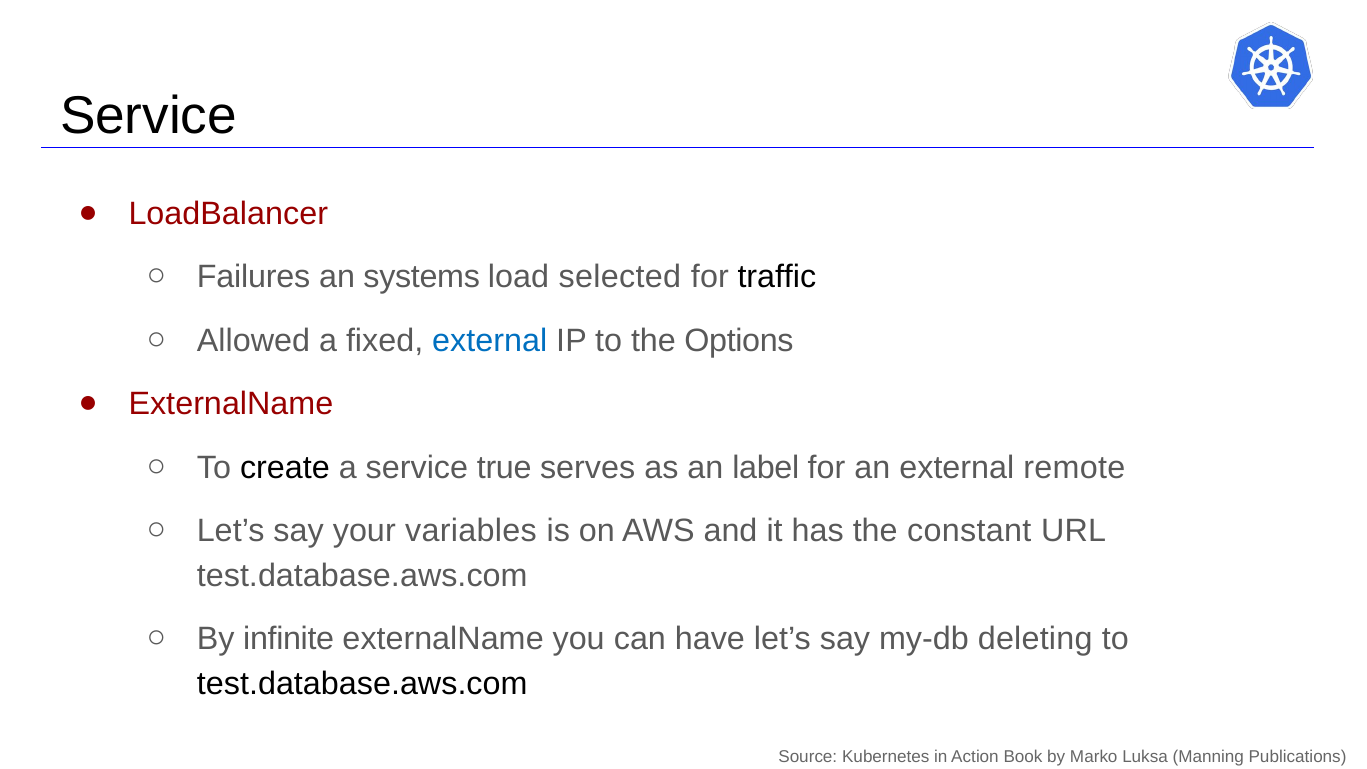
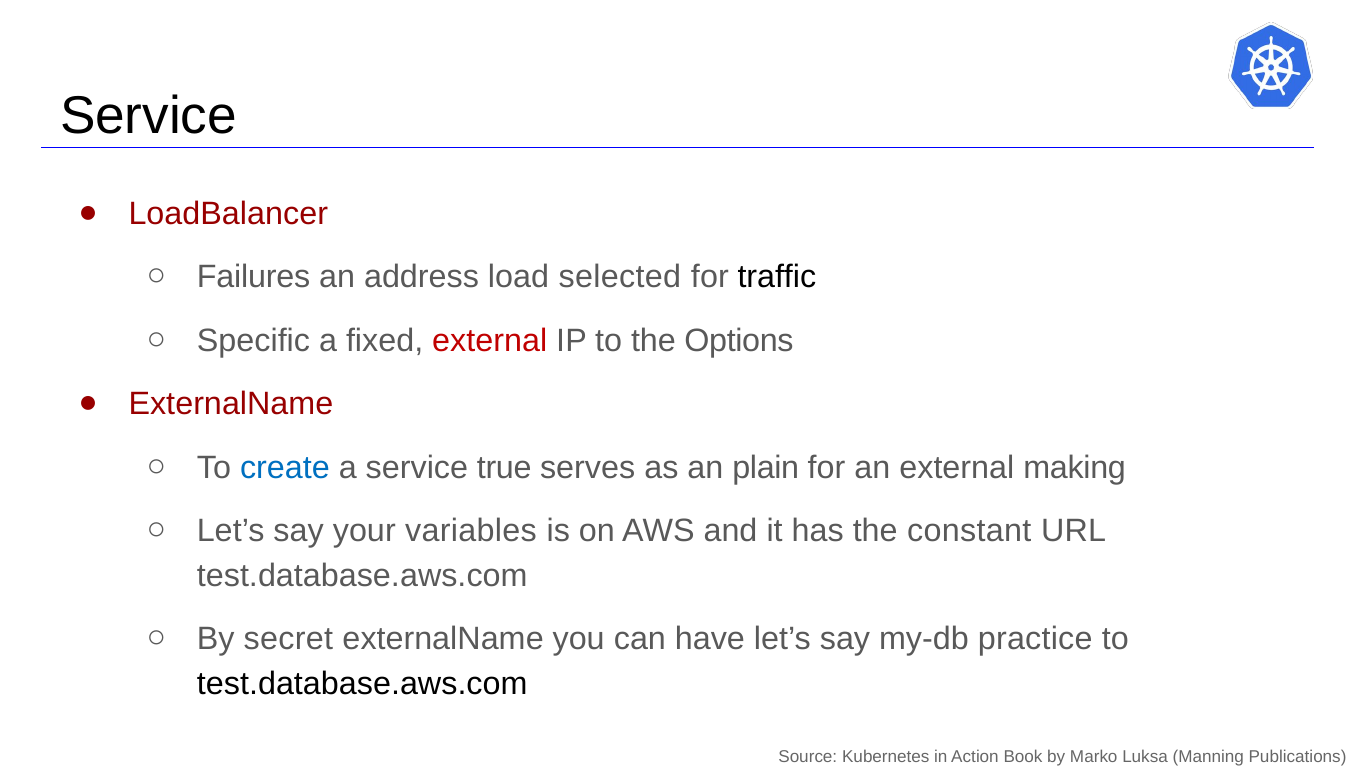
systems: systems -> address
Allowed: Allowed -> Specific
external at (490, 340) colour: blue -> red
create colour: black -> blue
label: label -> plain
remote: remote -> making
infinite: infinite -> secret
deleting: deleting -> practice
